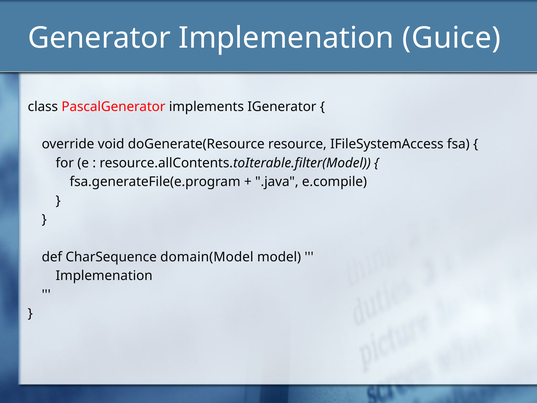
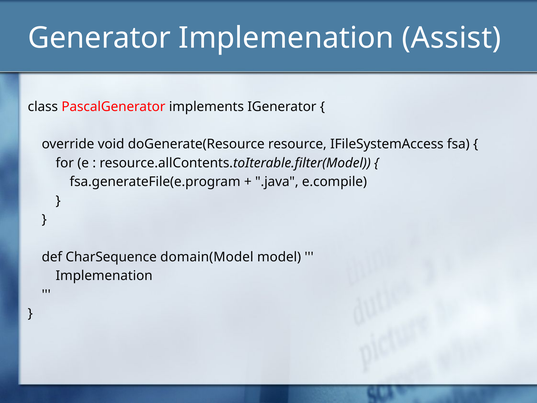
Guice: Guice -> Assist
